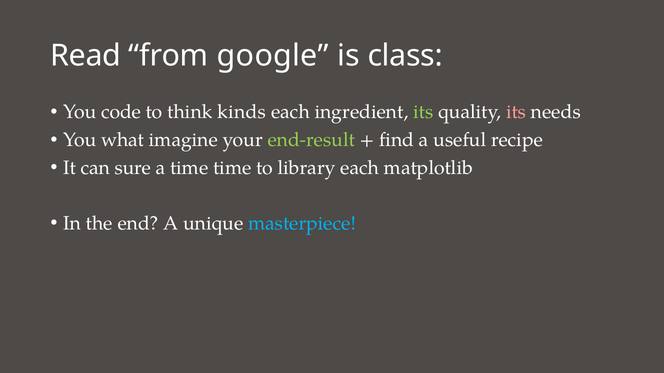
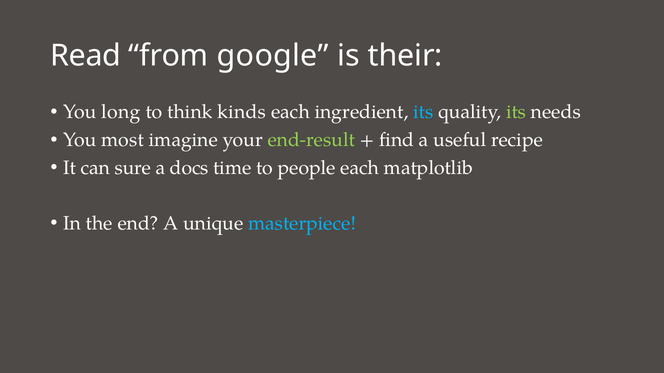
class: class -> their
code: code -> long
its at (423, 112) colour: light green -> light blue
its at (516, 112) colour: pink -> light green
what: what -> most
a time: time -> docs
library: library -> people
